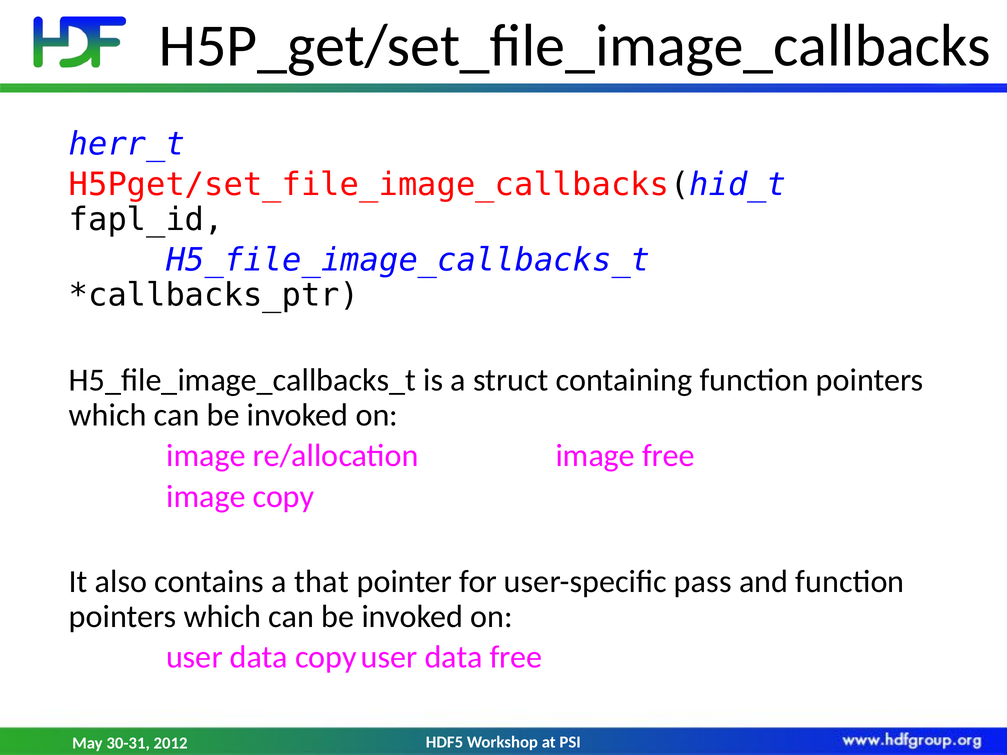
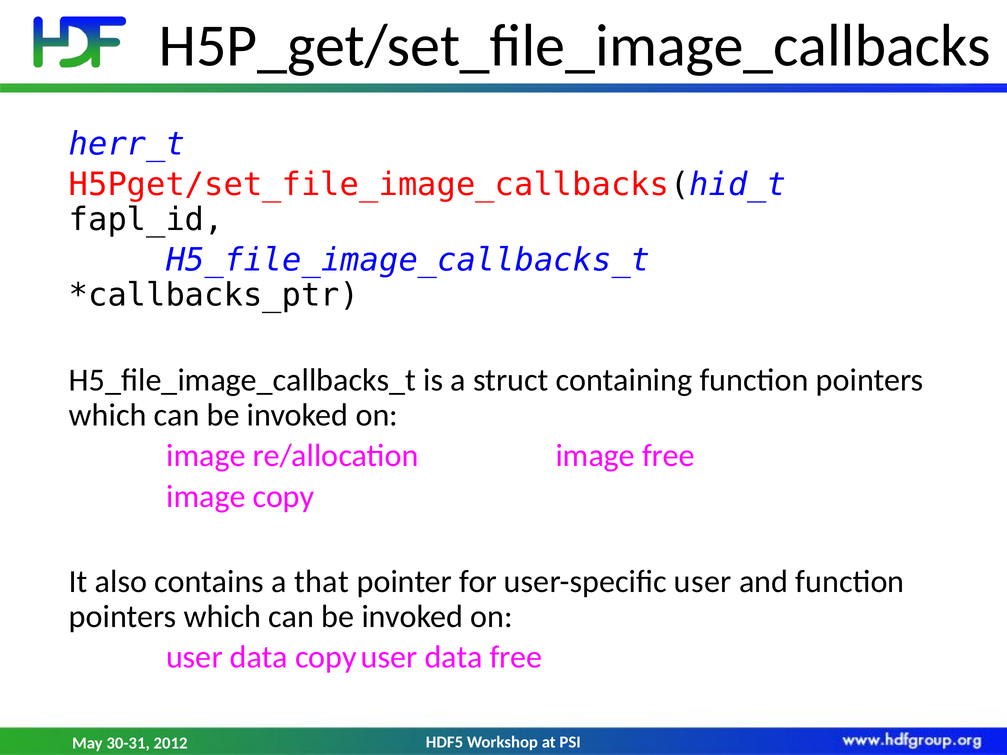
user-specific pass: pass -> user
